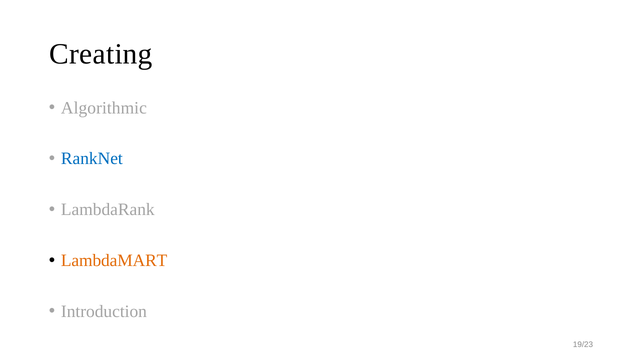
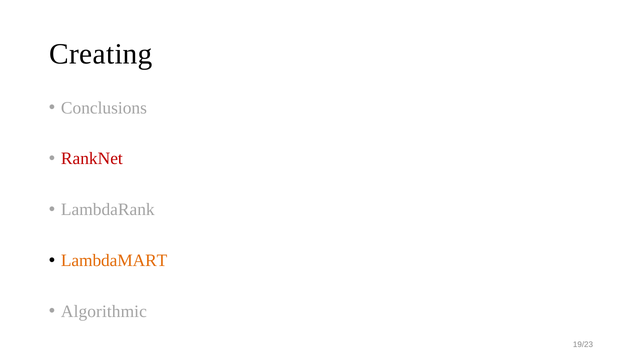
Algorithmic: Algorithmic -> Conclusions
RankNet colour: blue -> red
Introduction: Introduction -> Algorithmic
